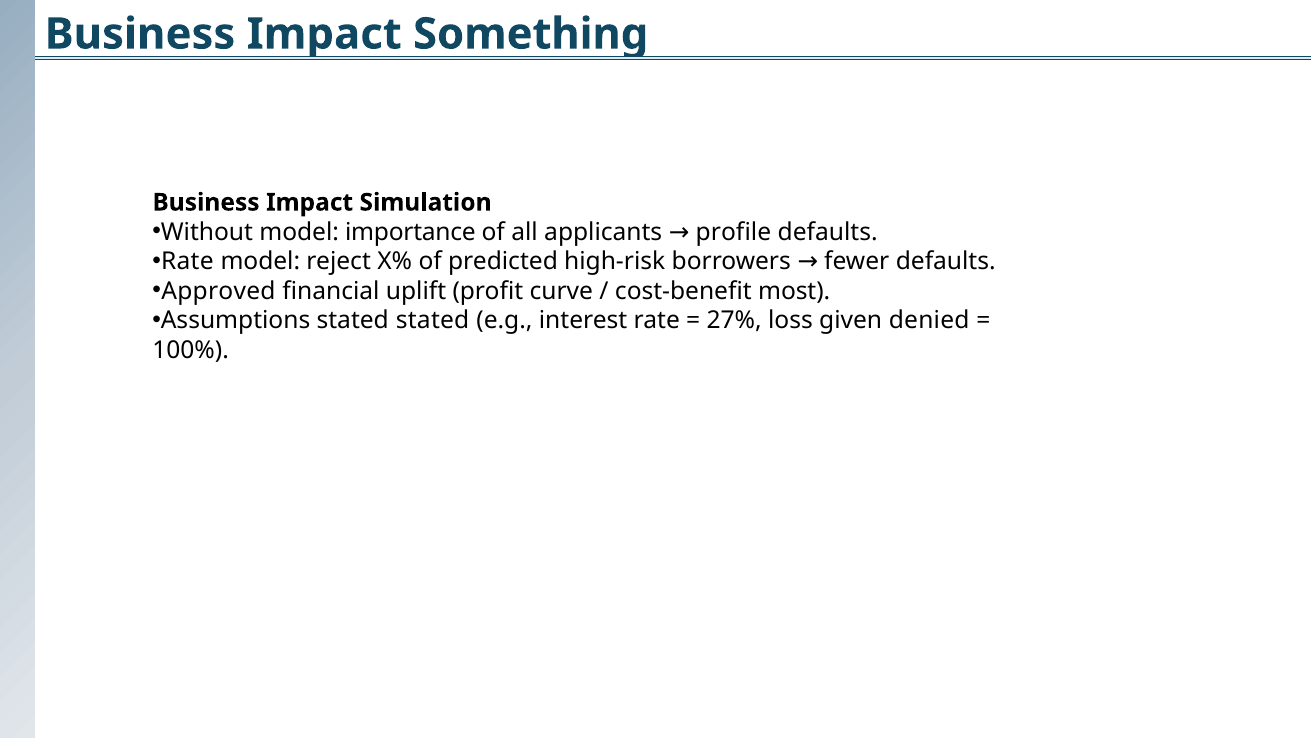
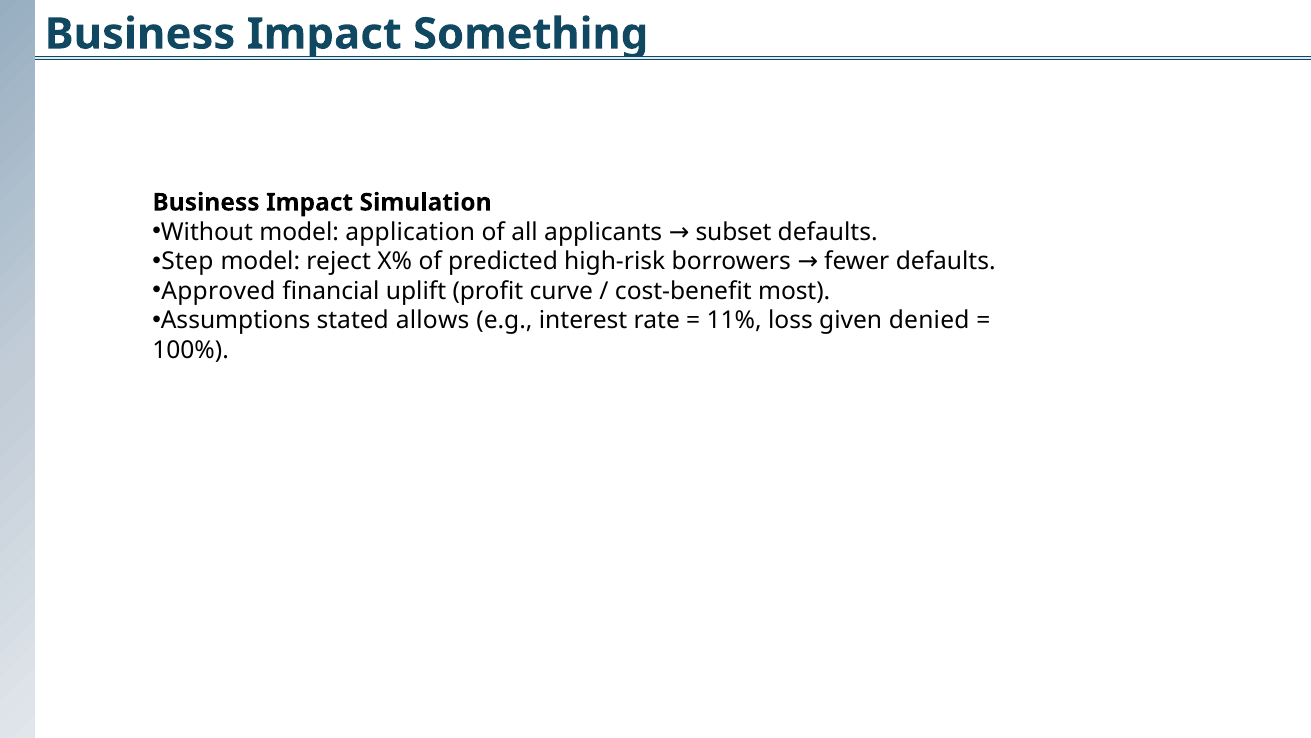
importance: importance -> application
profile: profile -> subset
Rate at (187, 261): Rate -> Step
stated stated: stated -> allows
27%: 27% -> 11%
